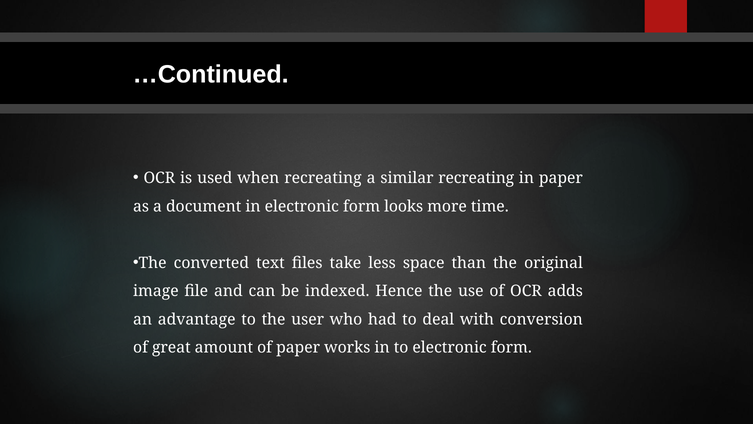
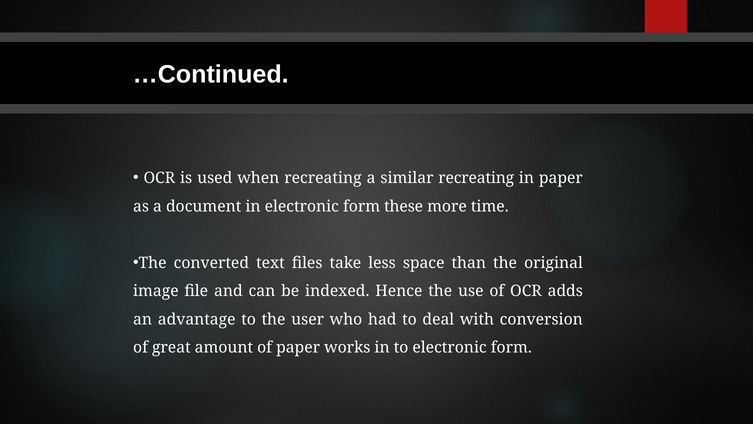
looks: looks -> these
